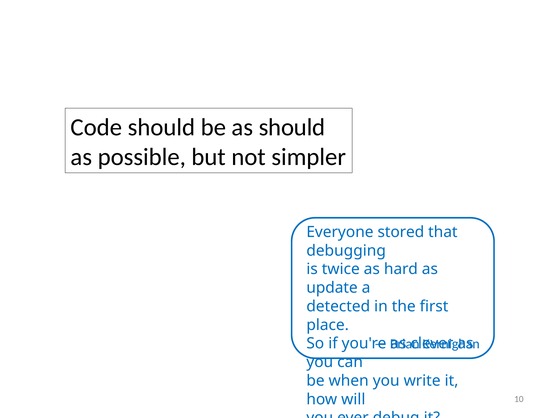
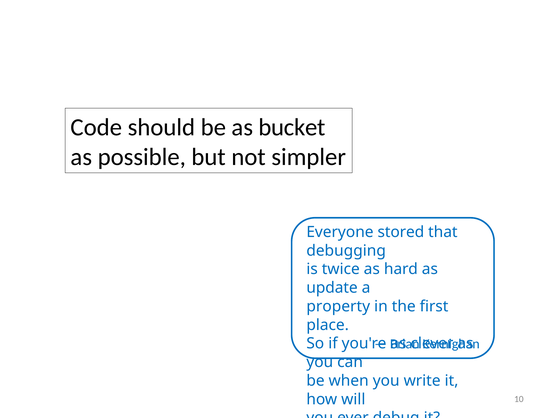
as should: should -> bucket
detected: detected -> property
